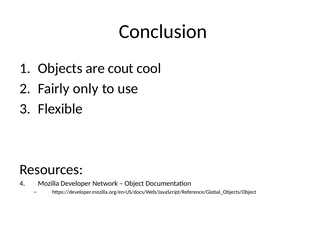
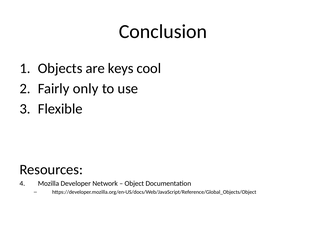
cout: cout -> keys
